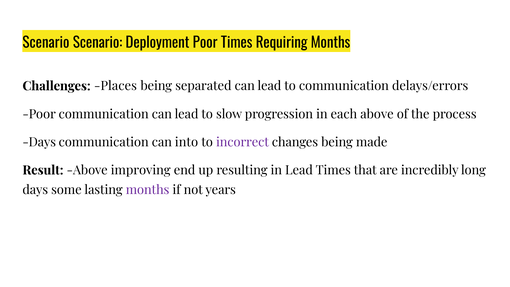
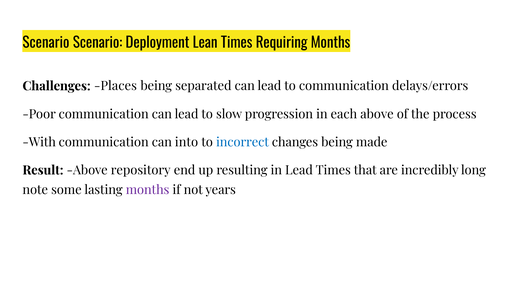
Deployment Poor: Poor -> Lean
Days at (39, 142): Days -> With
incorrect colour: purple -> blue
improving: improving -> repository
days at (35, 190): days -> note
